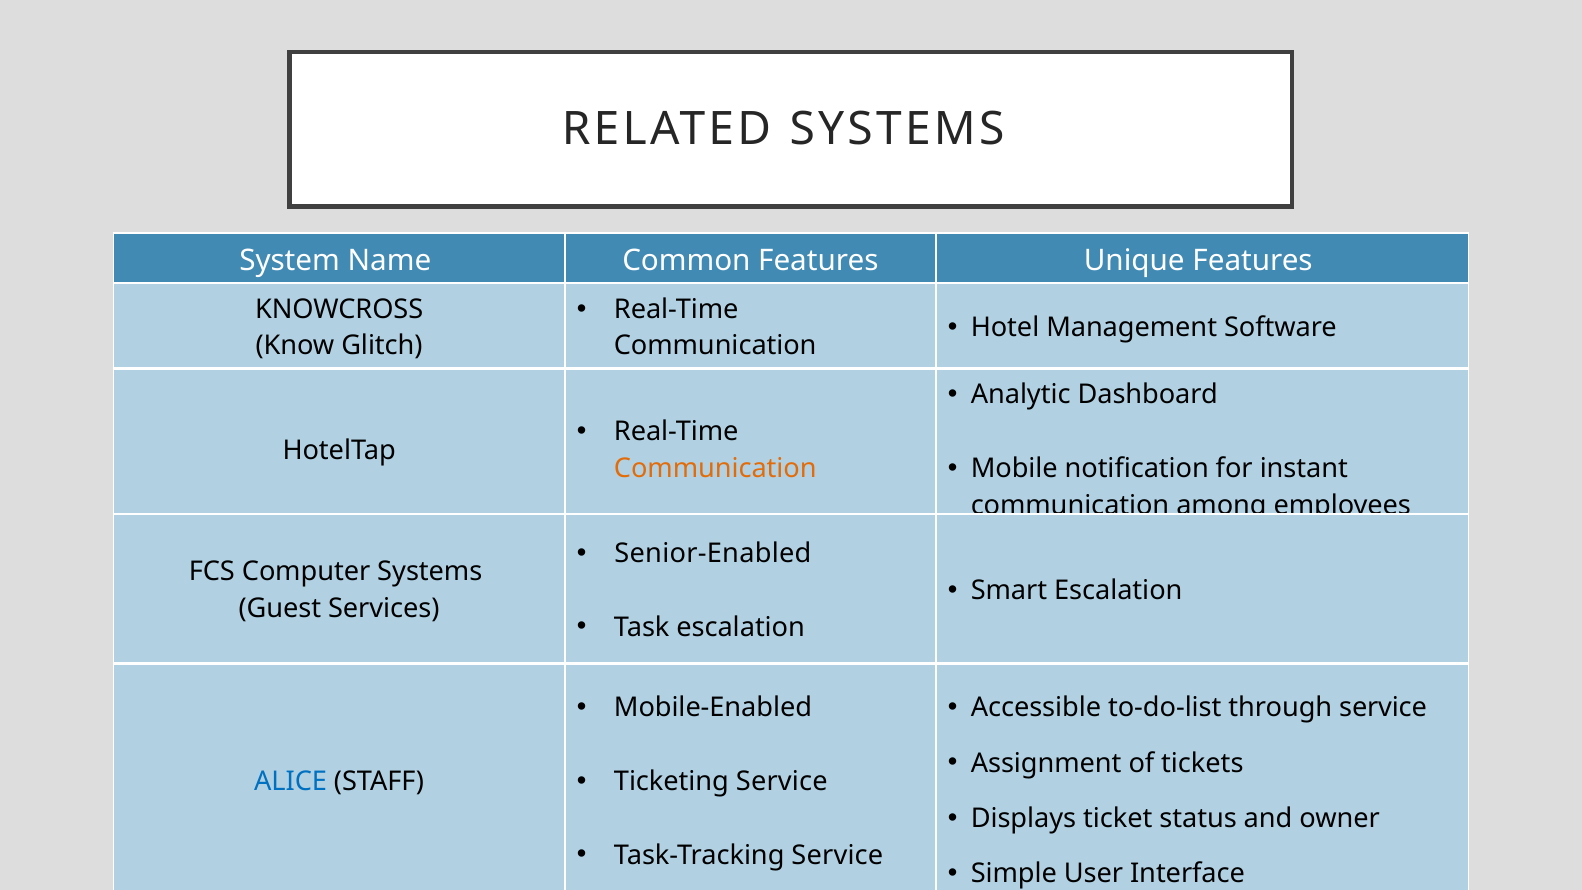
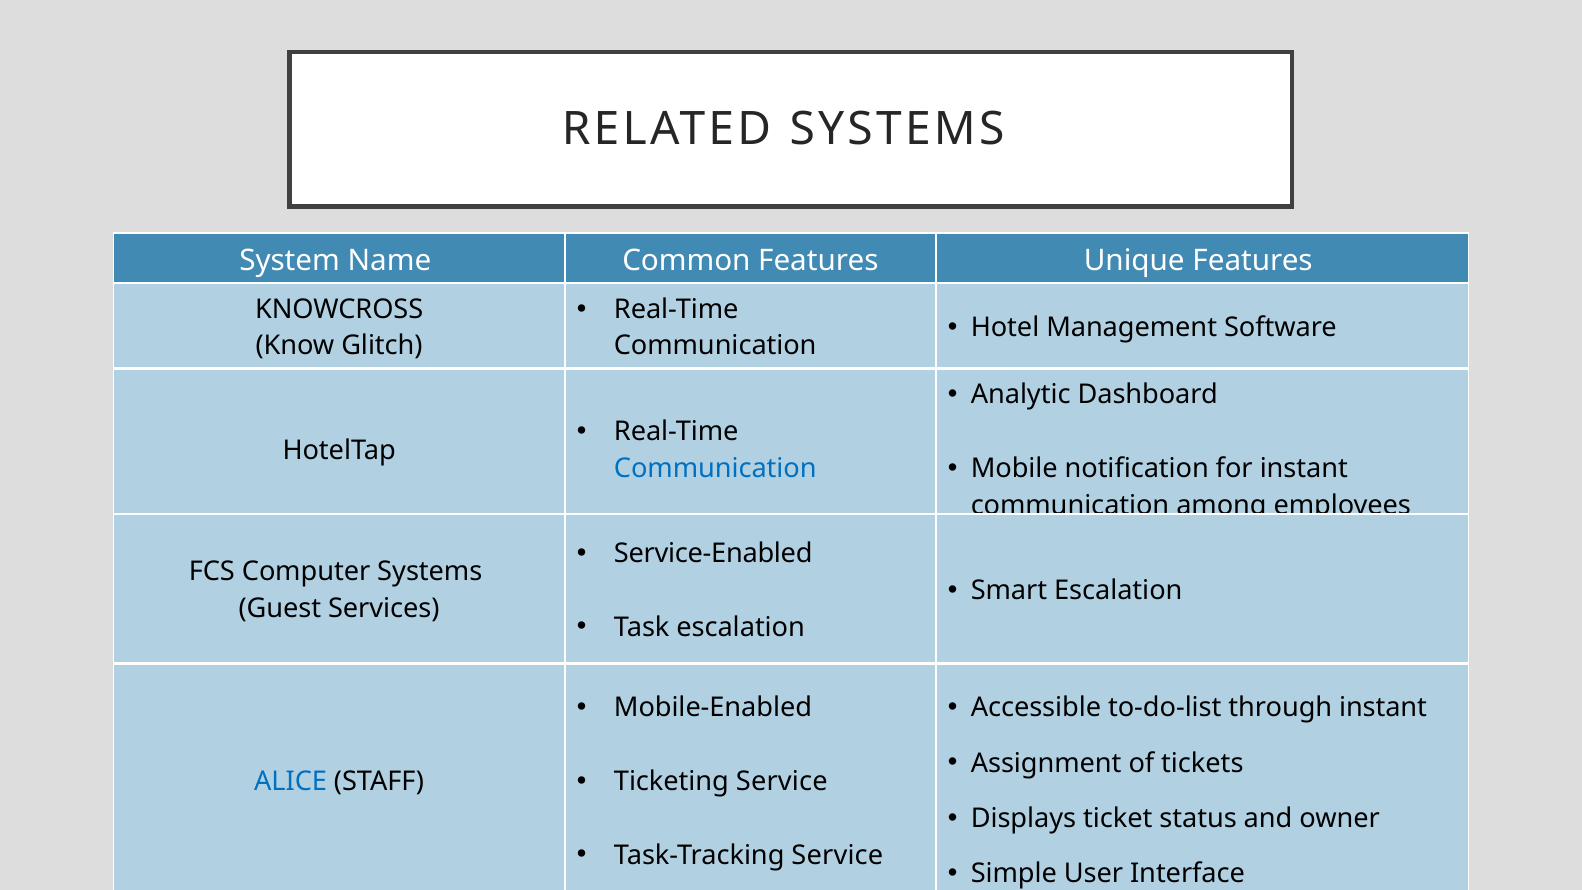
Communication at (715, 468) colour: orange -> blue
Senior-Enabled: Senior-Enabled -> Service-Enabled
through service: service -> instant
